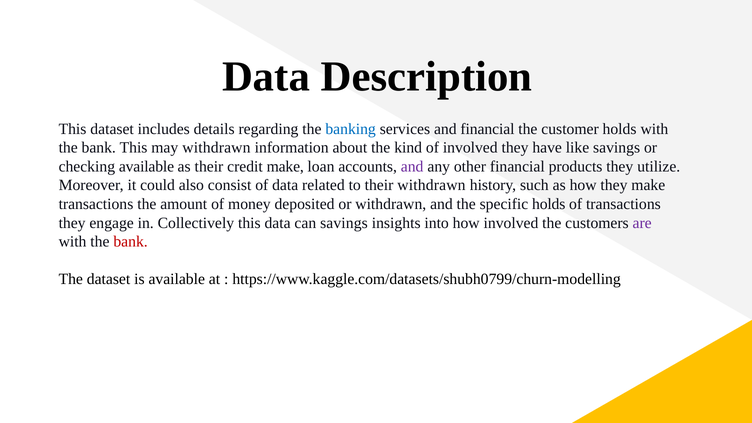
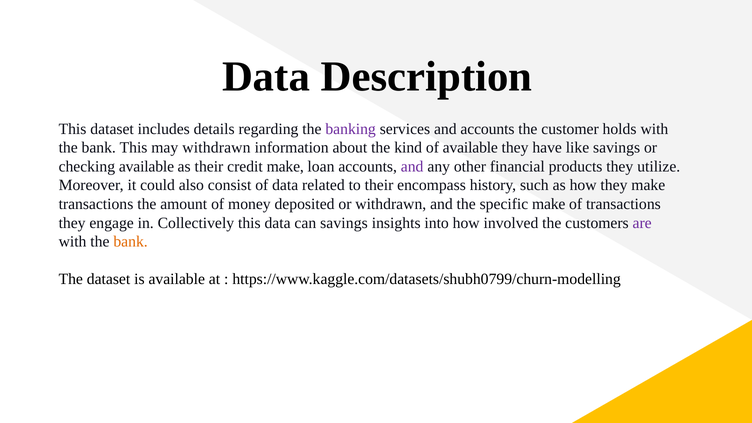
banking colour: blue -> purple
and financial: financial -> accounts
of involved: involved -> available
their withdrawn: withdrawn -> encompass
specific holds: holds -> make
bank at (131, 242) colour: red -> orange
